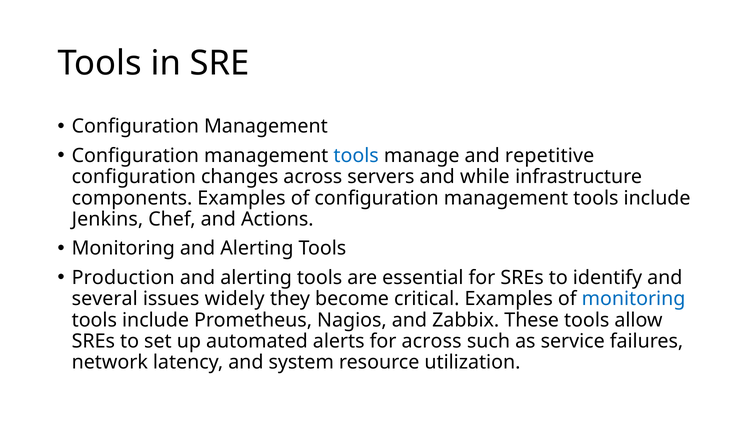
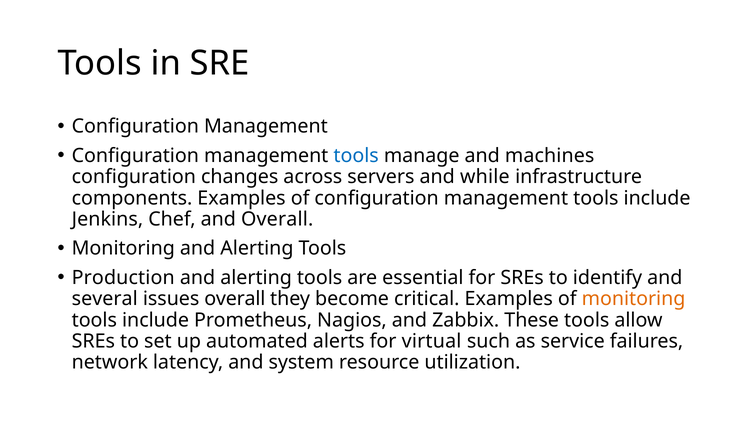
repetitive: repetitive -> machines
and Actions: Actions -> Overall
issues widely: widely -> overall
monitoring at (634, 299) colour: blue -> orange
for across: across -> virtual
